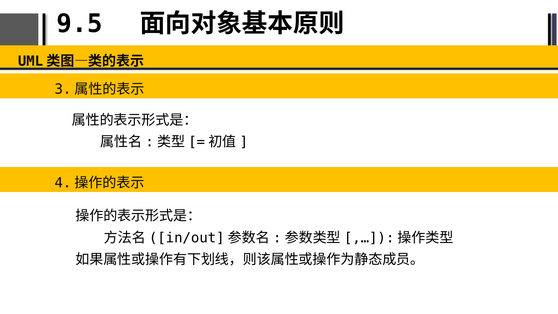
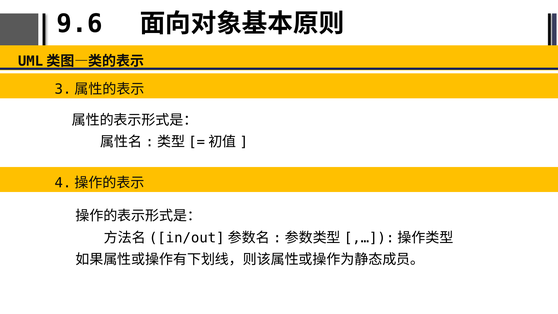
9.5: 9.5 -> 9.6
